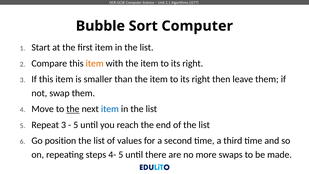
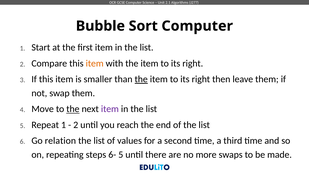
the at (141, 79) underline: none -> present
item at (110, 109) colour: blue -> purple
Repeat 3: 3 -> 1
5 at (76, 125): 5 -> 2
position: position -> relation
4-: 4- -> 6-
